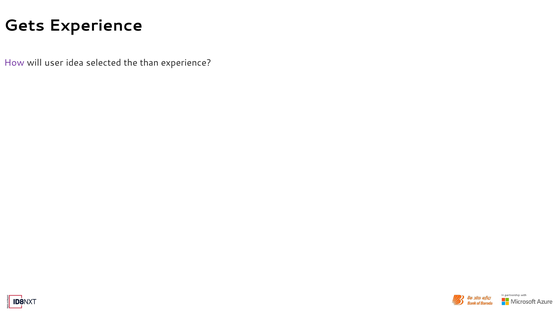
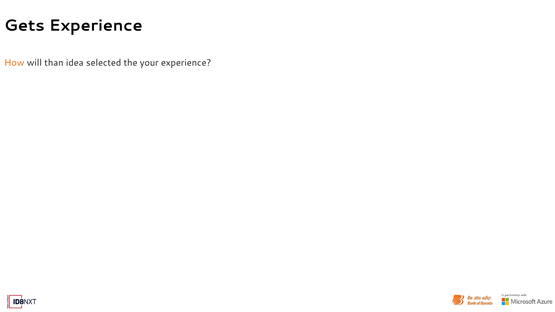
How colour: purple -> orange
user: user -> than
than: than -> your
